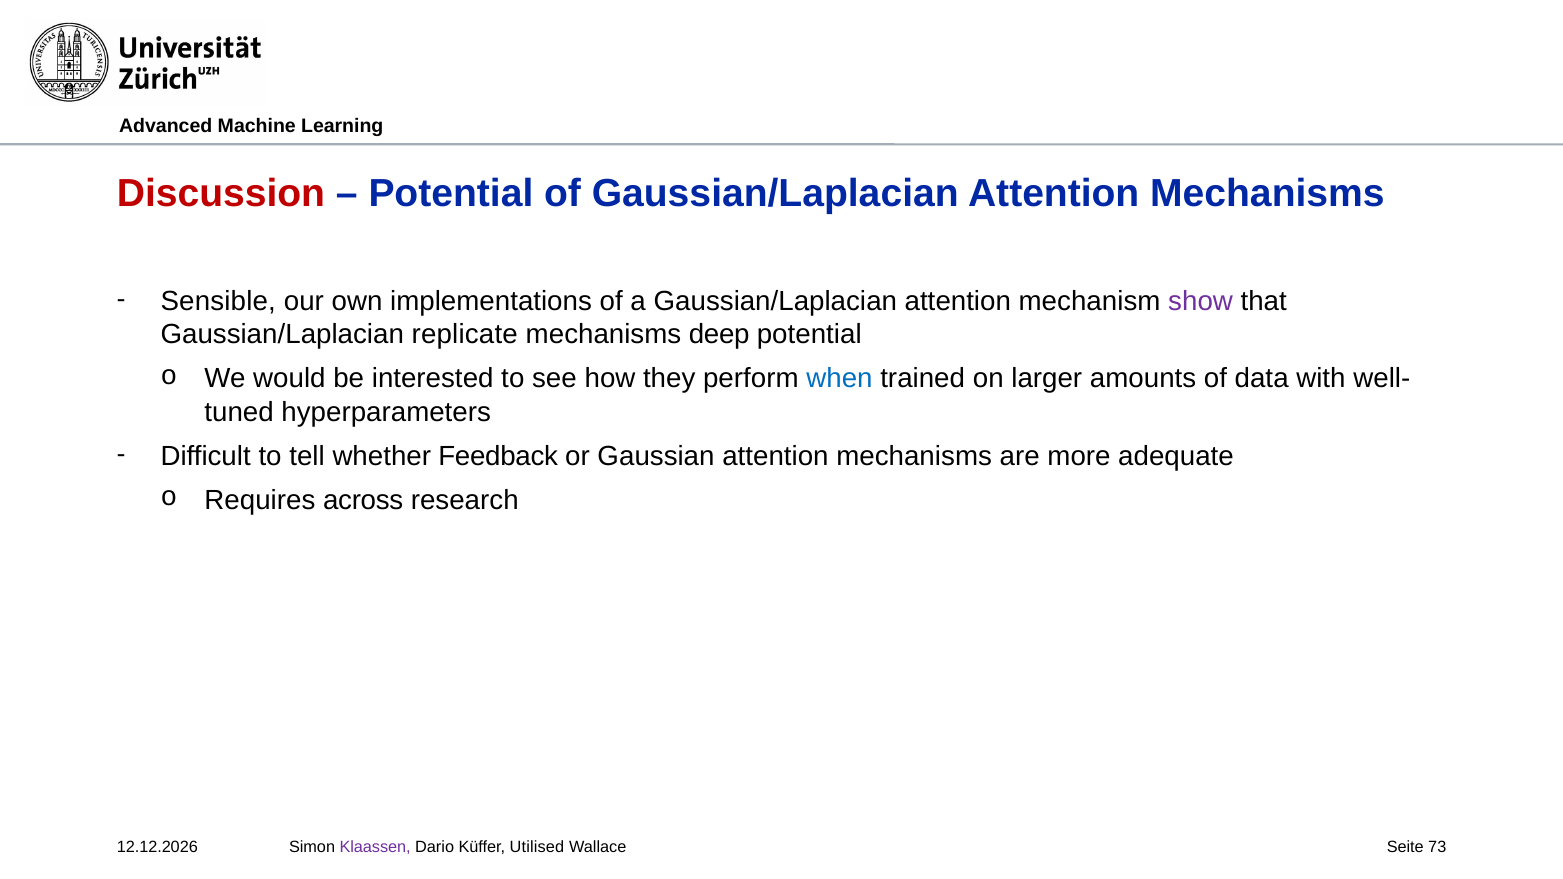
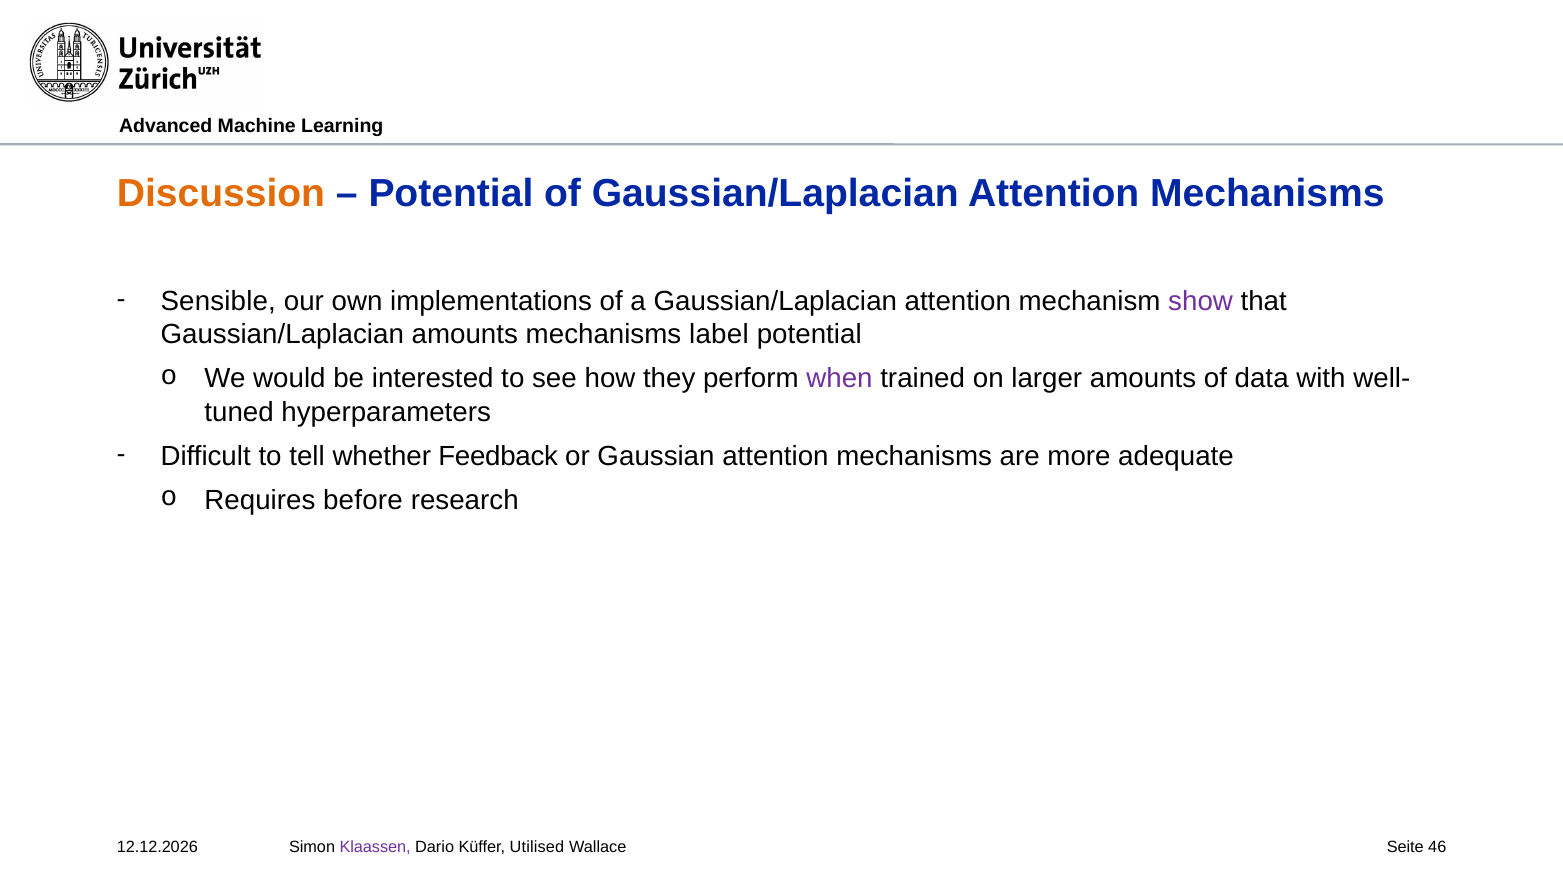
Discussion colour: red -> orange
Gaussian/Laplacian replicate: replicate -> amounts
deep: deep -> label
when colour: blue -> purple
across: across -> before
73: 73 -> 46
